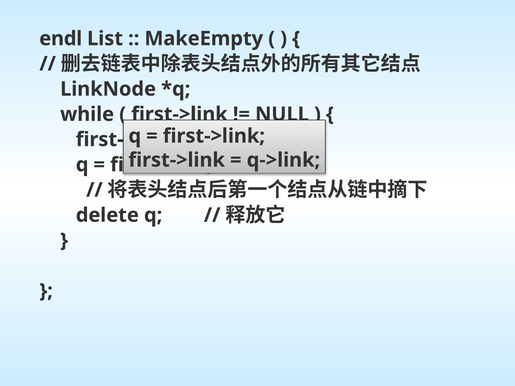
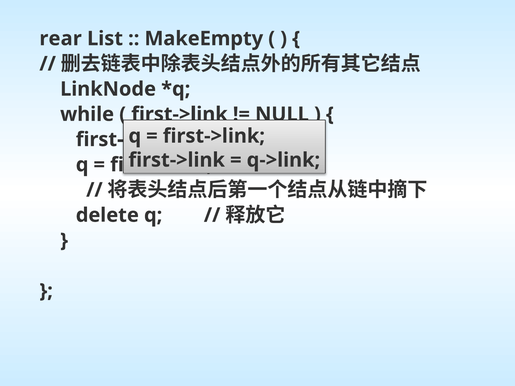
endl: endl -> rear
